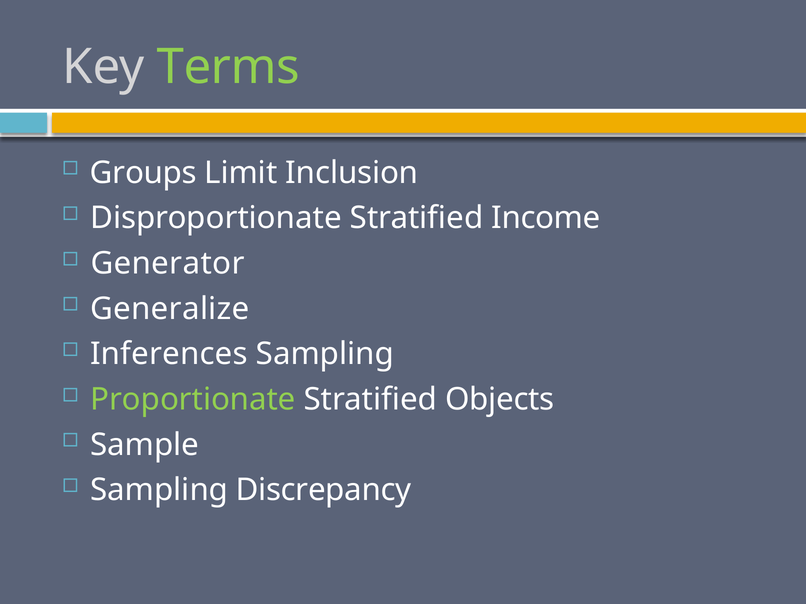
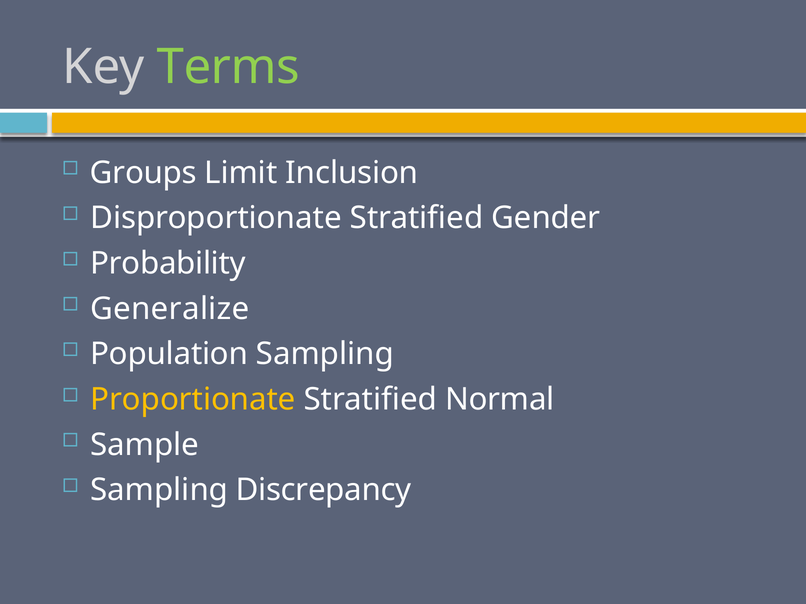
Income: Income -> Gender
Generator: Generator -> Probability
Inferences: Inferences -> Population
Proportionate colour: light green -> yellow
Objects: Objects -> Normal
